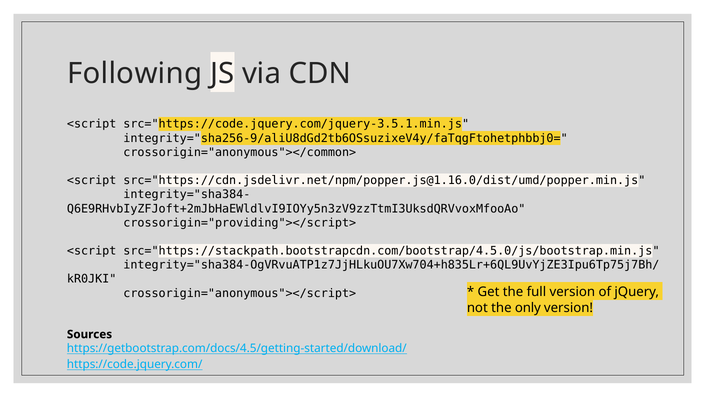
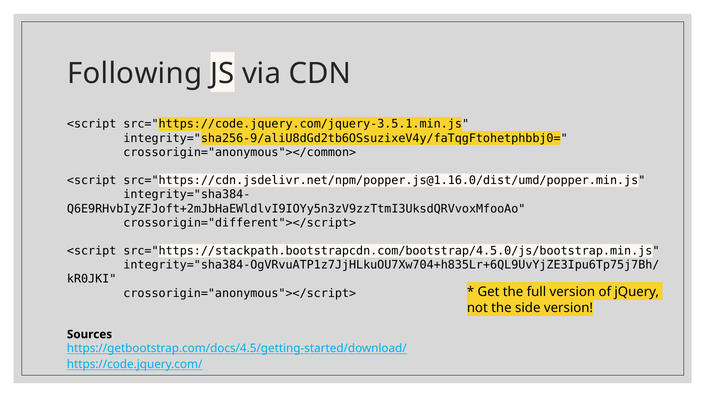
crossorigin="providing"></script>: crossorigin="providing"></script> -> crossorigin="different"></script>
only: only -> side
